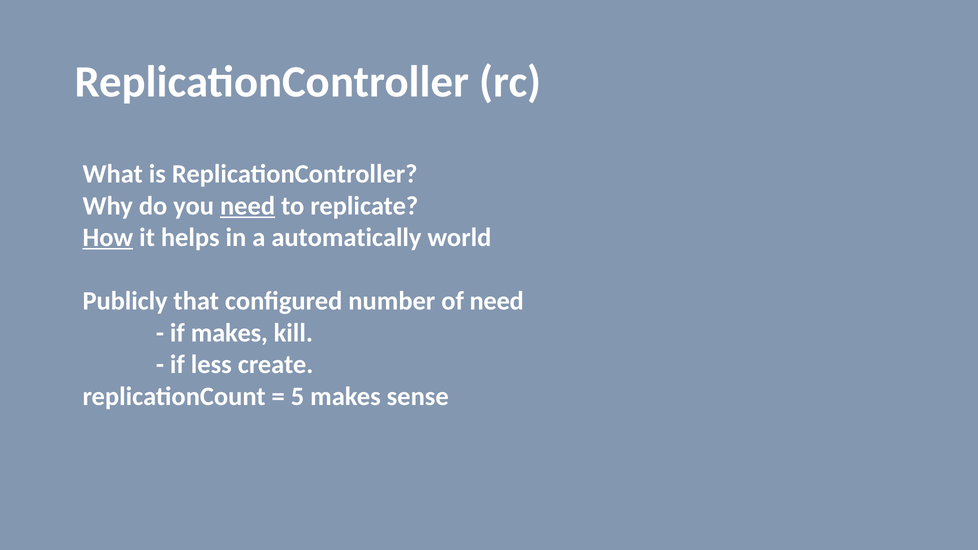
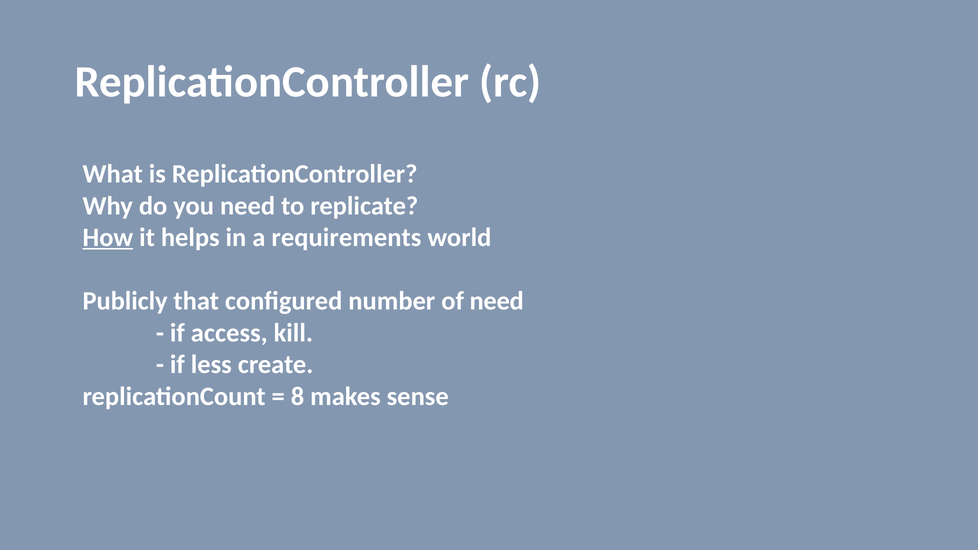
need at (248, 206) underline: present -> none
automatically: automatically -> requirements
if makes: makes -> access
5: 5 -> 8
